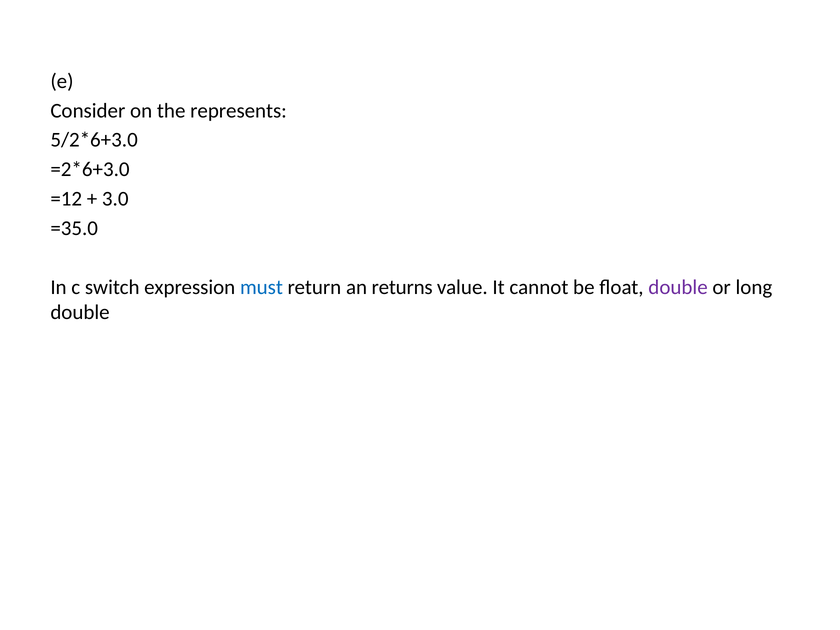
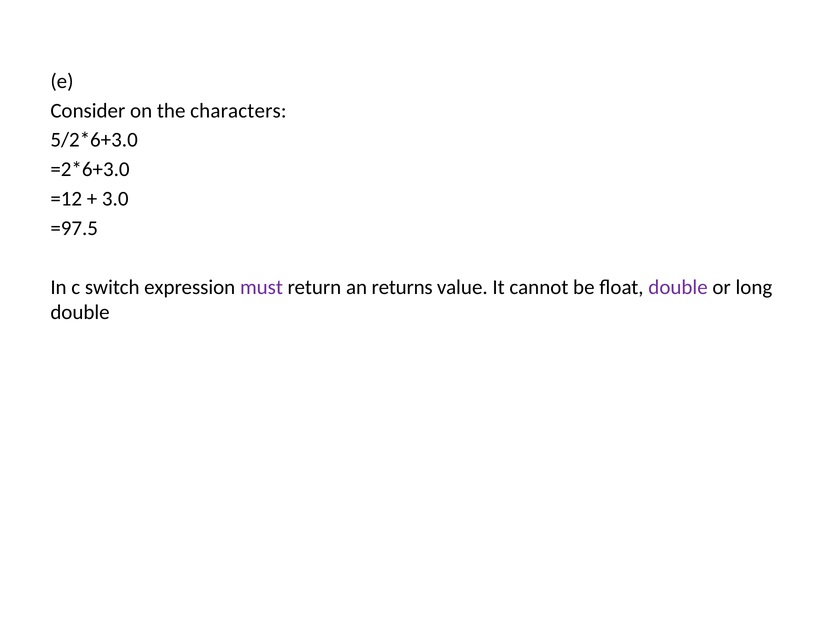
represents: represents -> characters
=35.0: =35.0 -> =97.5
must colour: blue -> purple
